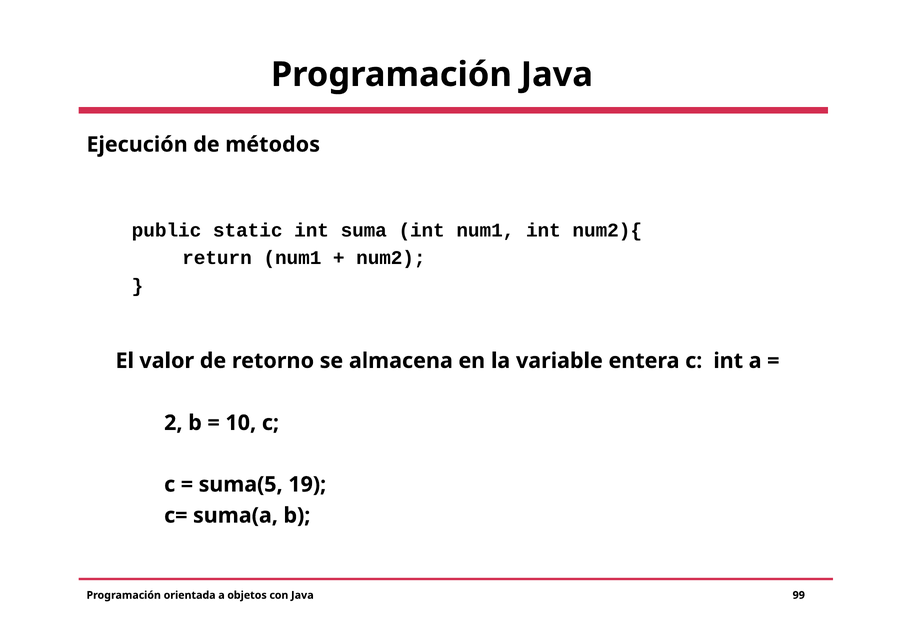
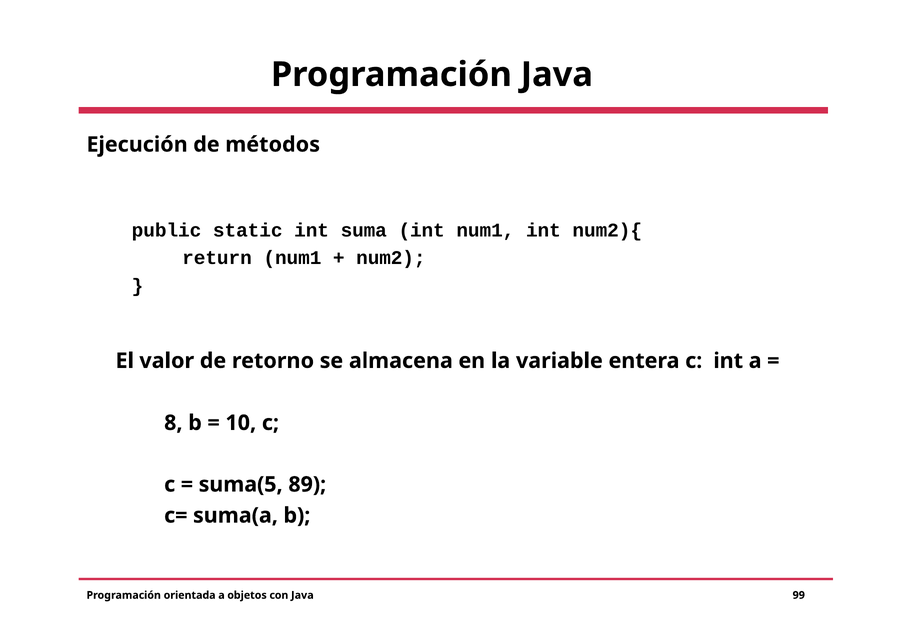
2: 2 -> 8
19: 19 -> 89
